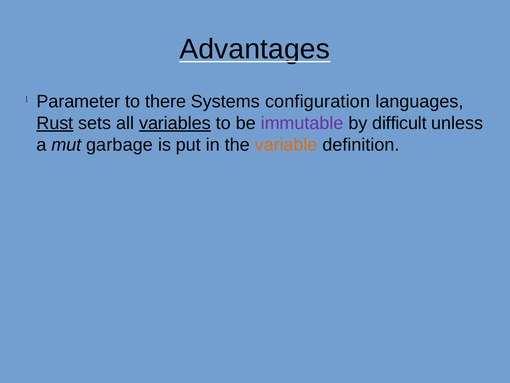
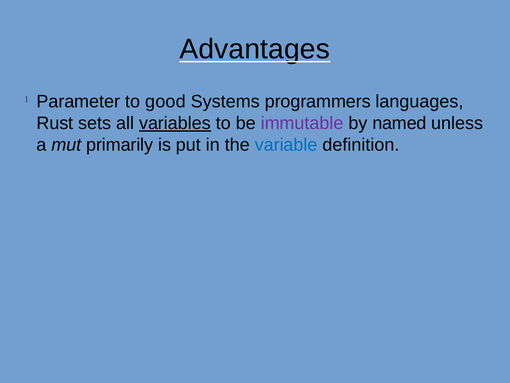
there: there -> good
configuration: configuration -> programmers
Rust underline: present -> none
difficult: difficult -> named
garbage: garbage -> primarily
variable colour: orange -> blue
